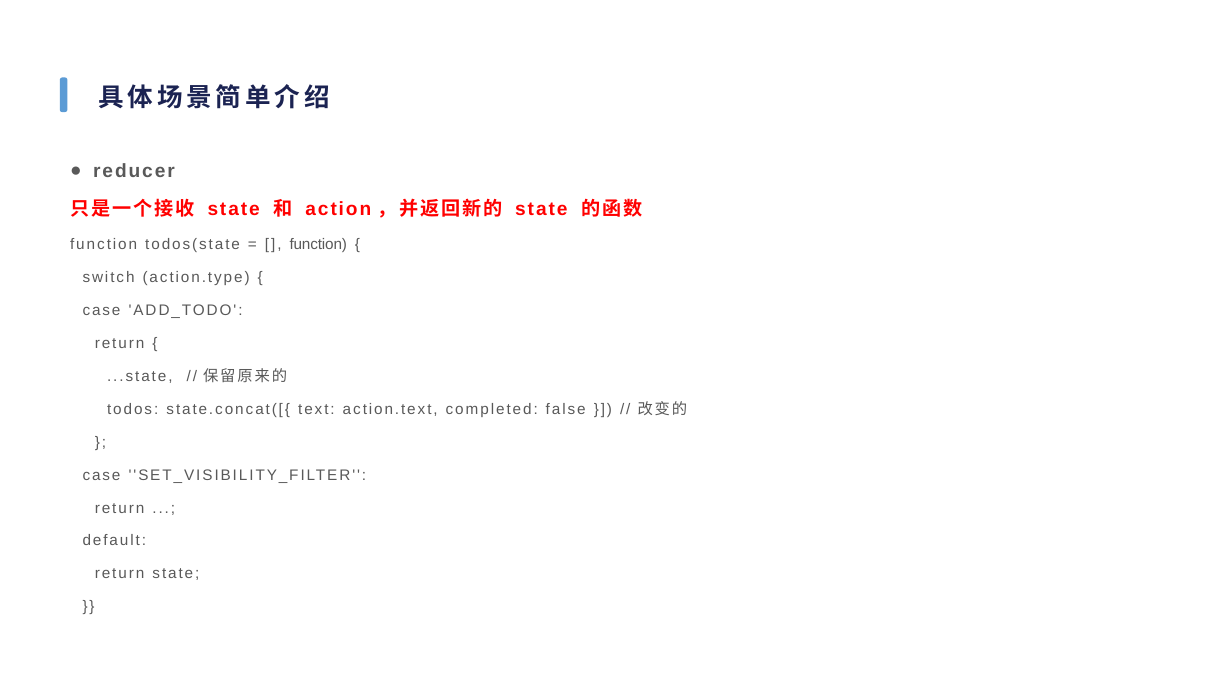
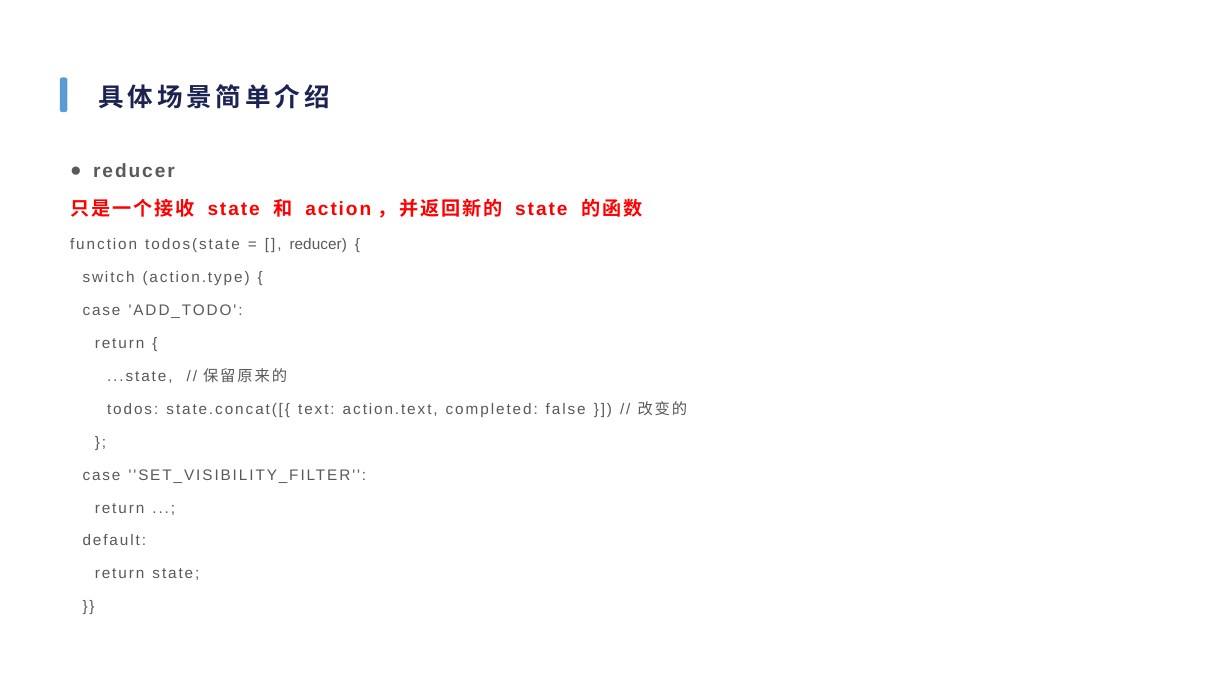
function at (318, 245): function -> reducer
